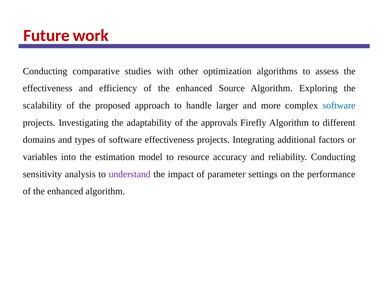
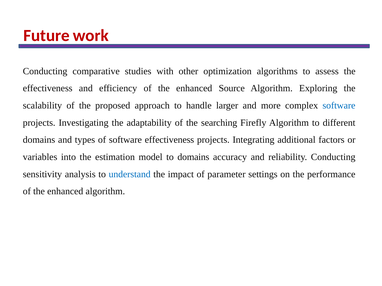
approvals: approvals -> searching
to resource: resource -> domains
understand colour: purple -> blue
